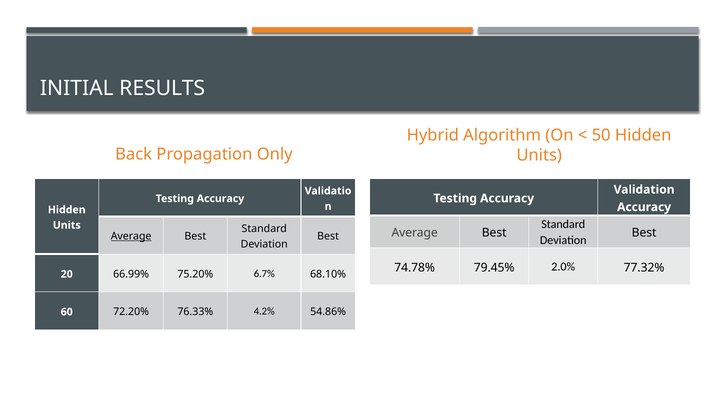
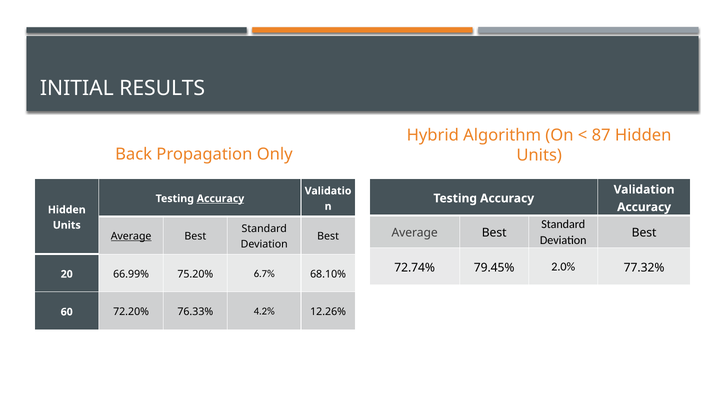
50: 50 -> 87
Accuracy at (220, 198) underline: none -> present
74.78%: 74.78% -> 72.74%
54.86%: 54.86% -> 12.26%
